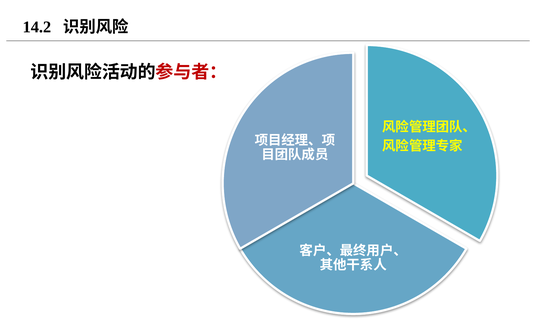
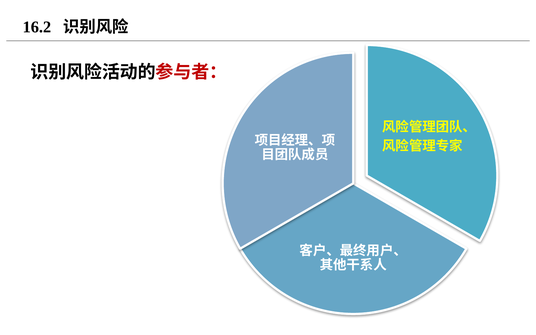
14.2: 14.2 -> 16.2
